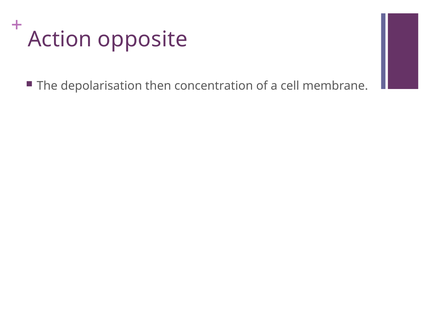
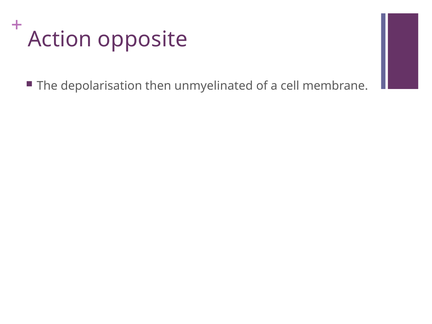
concentration: concentration -> unmyelinated
